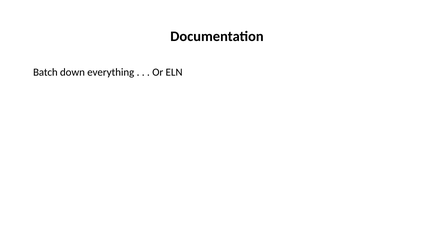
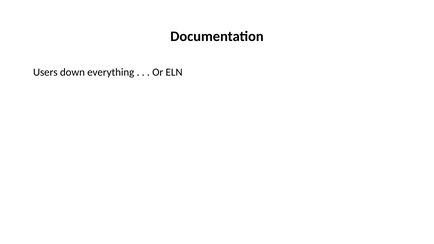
Batch: Batch -> Users
